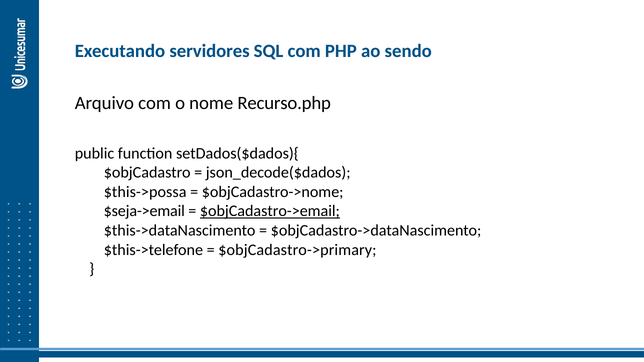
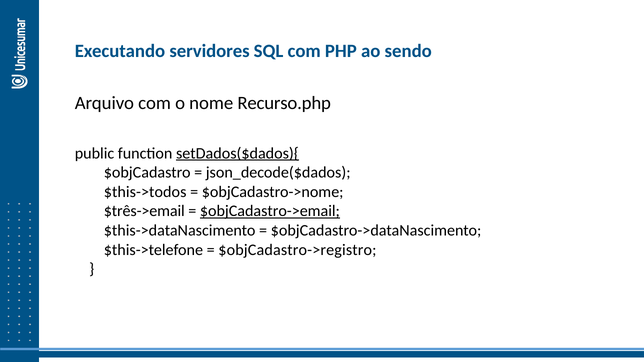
setDados($dados){ underline: none -> present
$this->possa: $this->possa -> $this->todos
$seja->email: $seja->email -> $três->email
$objCadastro->primary: $objCadastro->primary -> $objCadastro->registro
